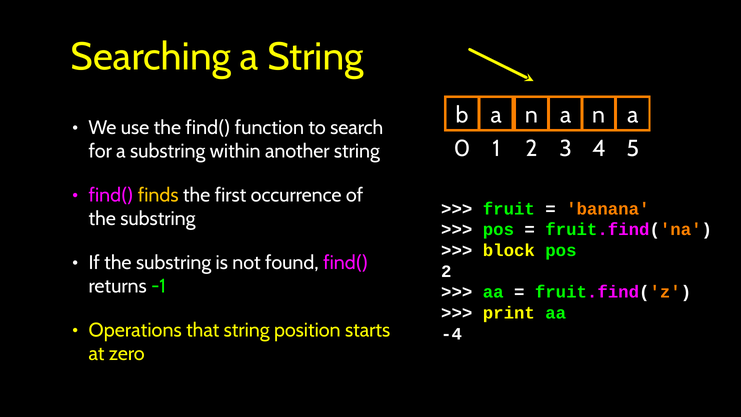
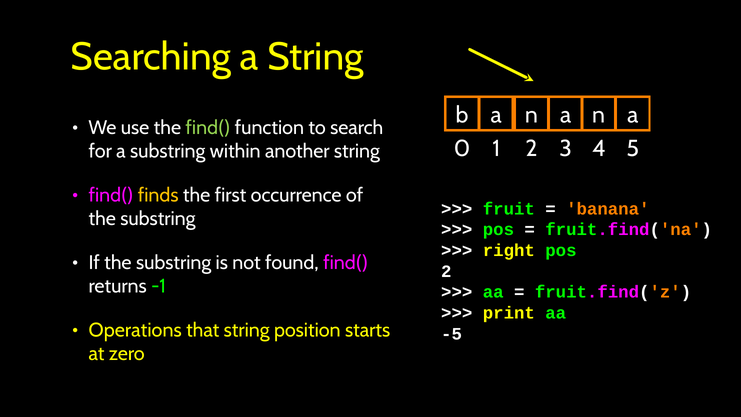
find( at (208, 128) colour: white -> light green
block: block -> right
-4: -4 -> -5
